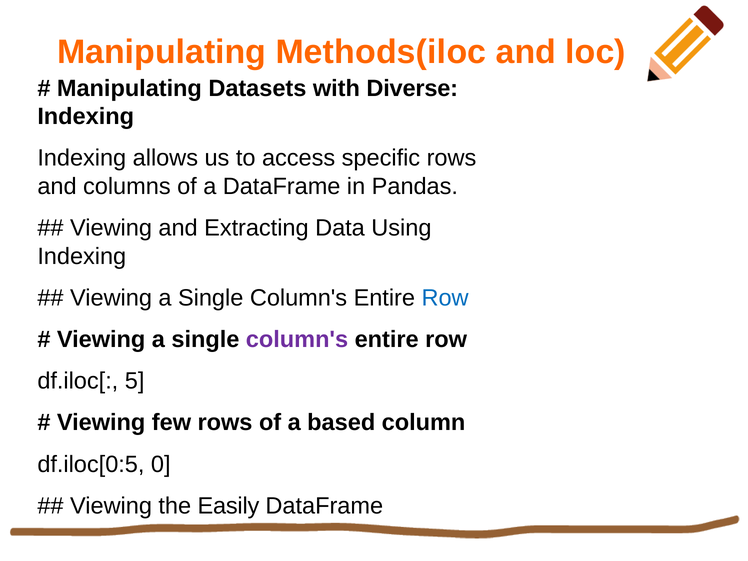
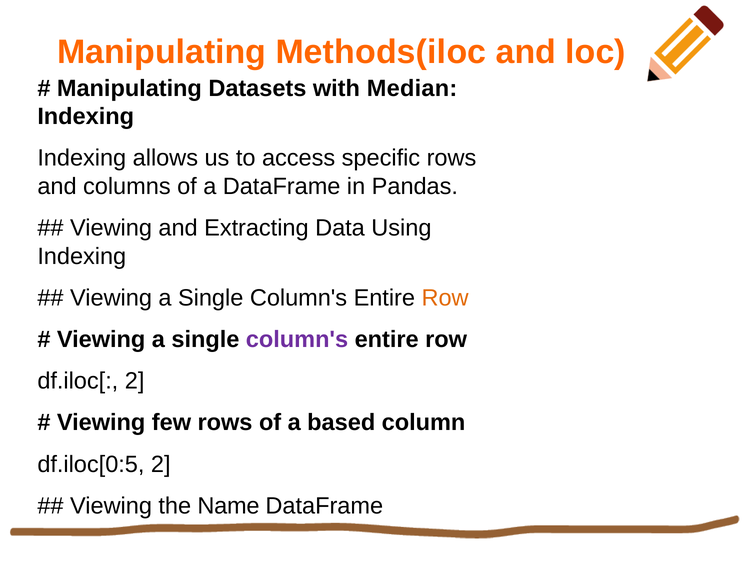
Diverse: Diverse -> Median
Row at (445, 298) colour: blue -> orange
df.iloc[ 5: 5 -> 2
df.iloc[0:5 0: 0 -> 2
Easily: Easily -> Name
